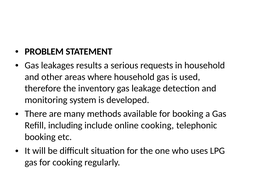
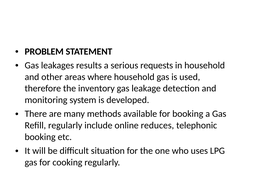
Refill including: including -> regularly
online cooking: cooking -> reduces
